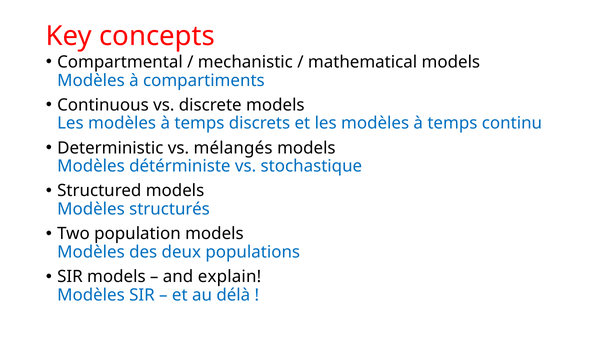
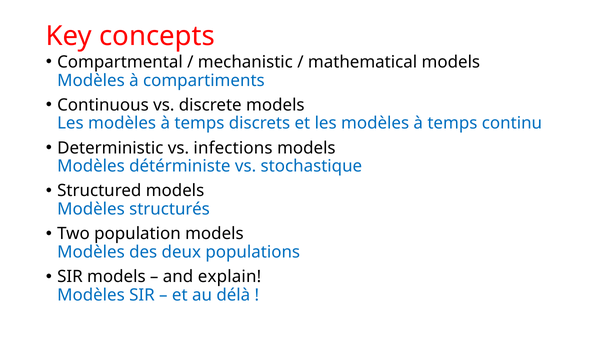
mélangés: mélangés -> infections
